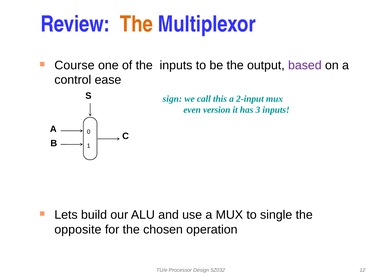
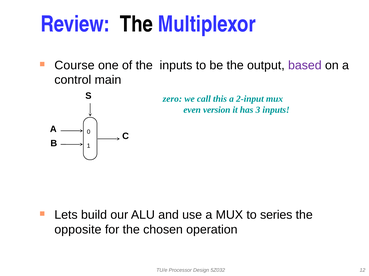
The at (136, 24) colour: orange -> black
ease: ease -> main
sign: sign -> zero
single: single -> series
